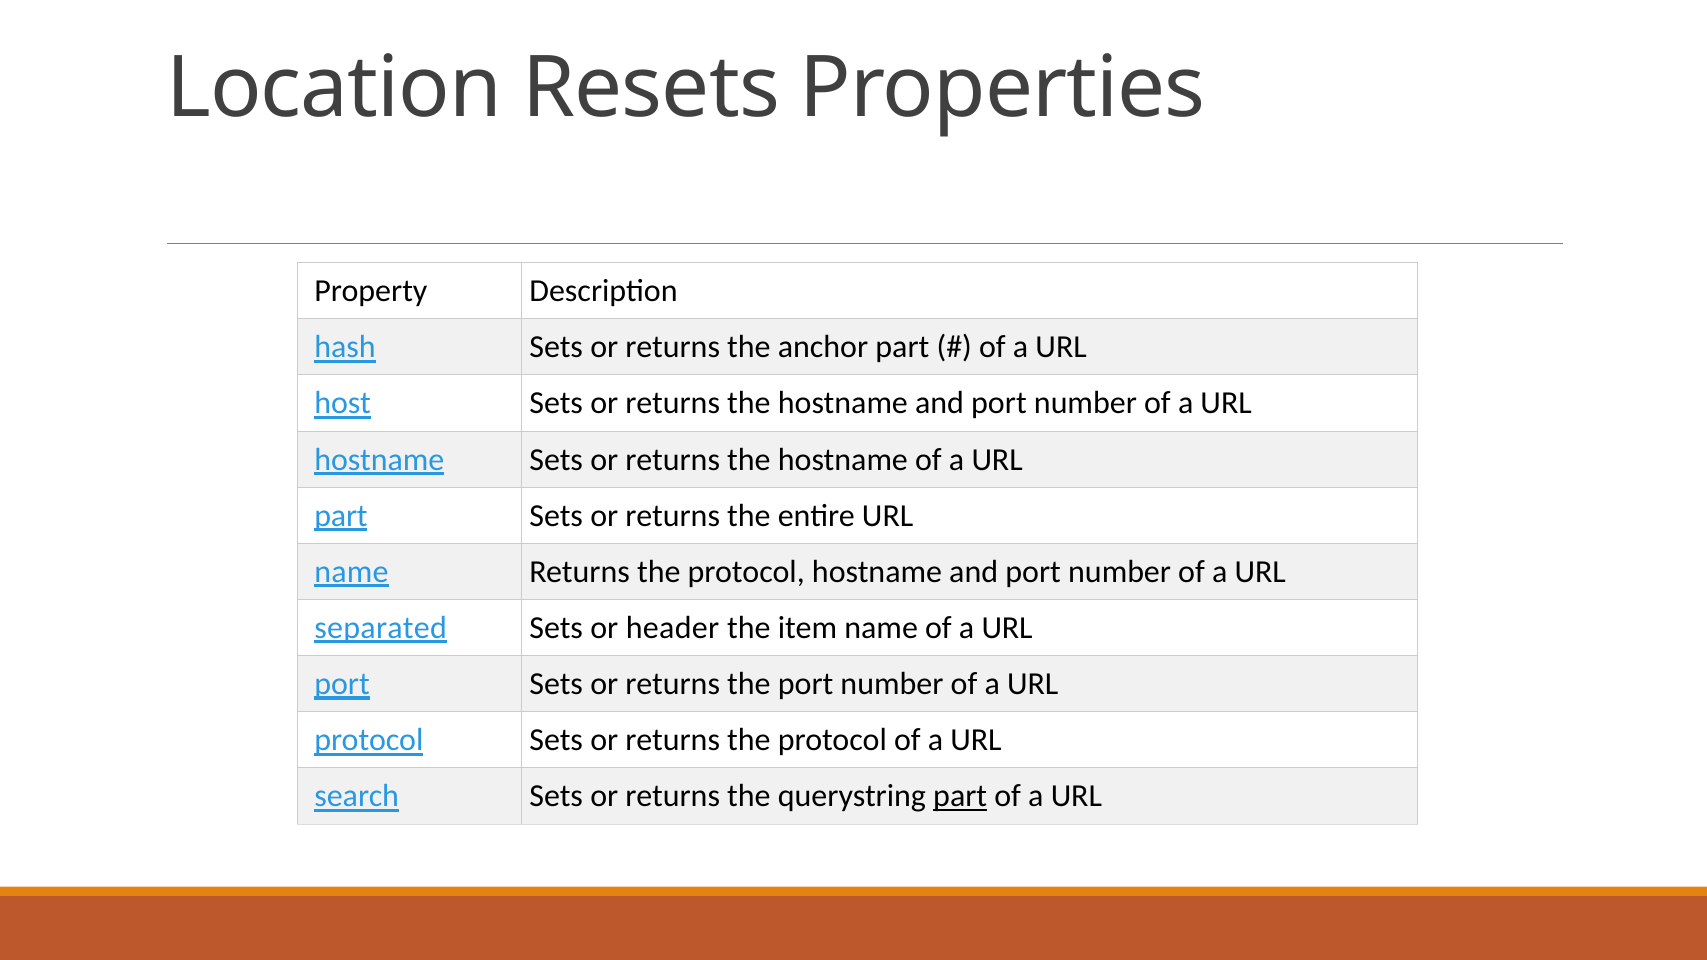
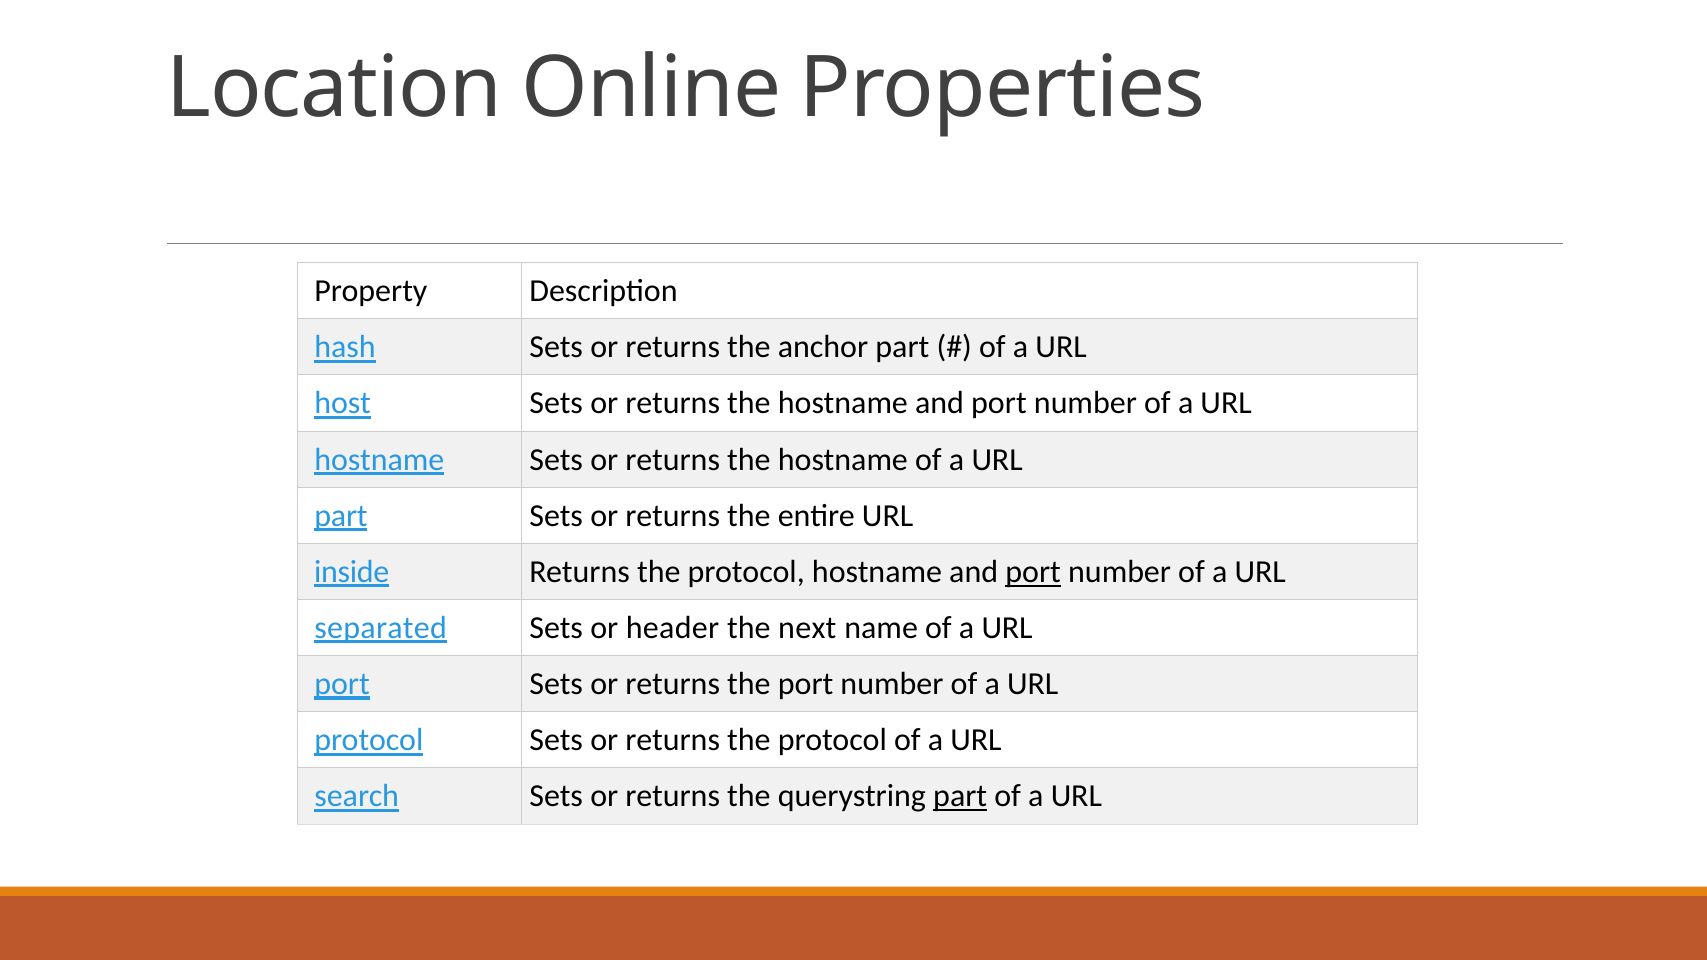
Resets: Resets -> Online
name at (352, 572): name -> inside
port at (1033, 572) underline: none -> present
item: item -> next
